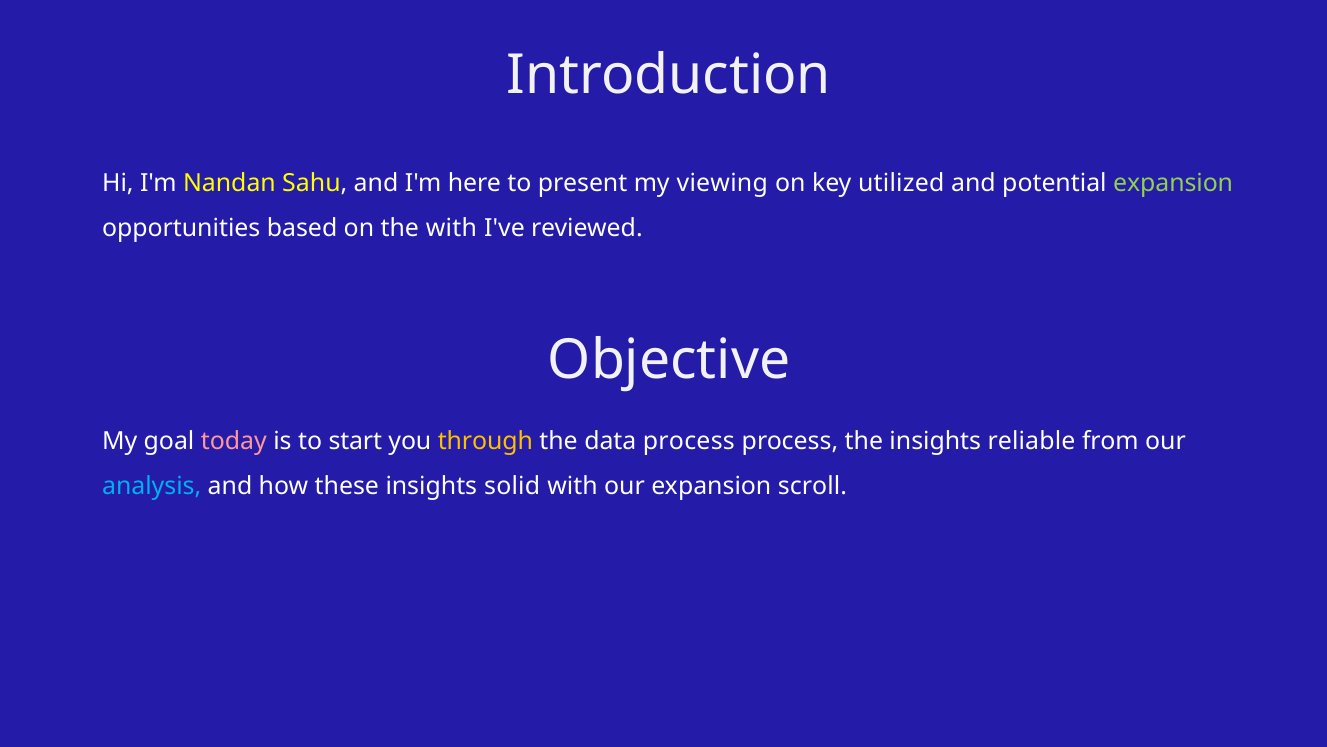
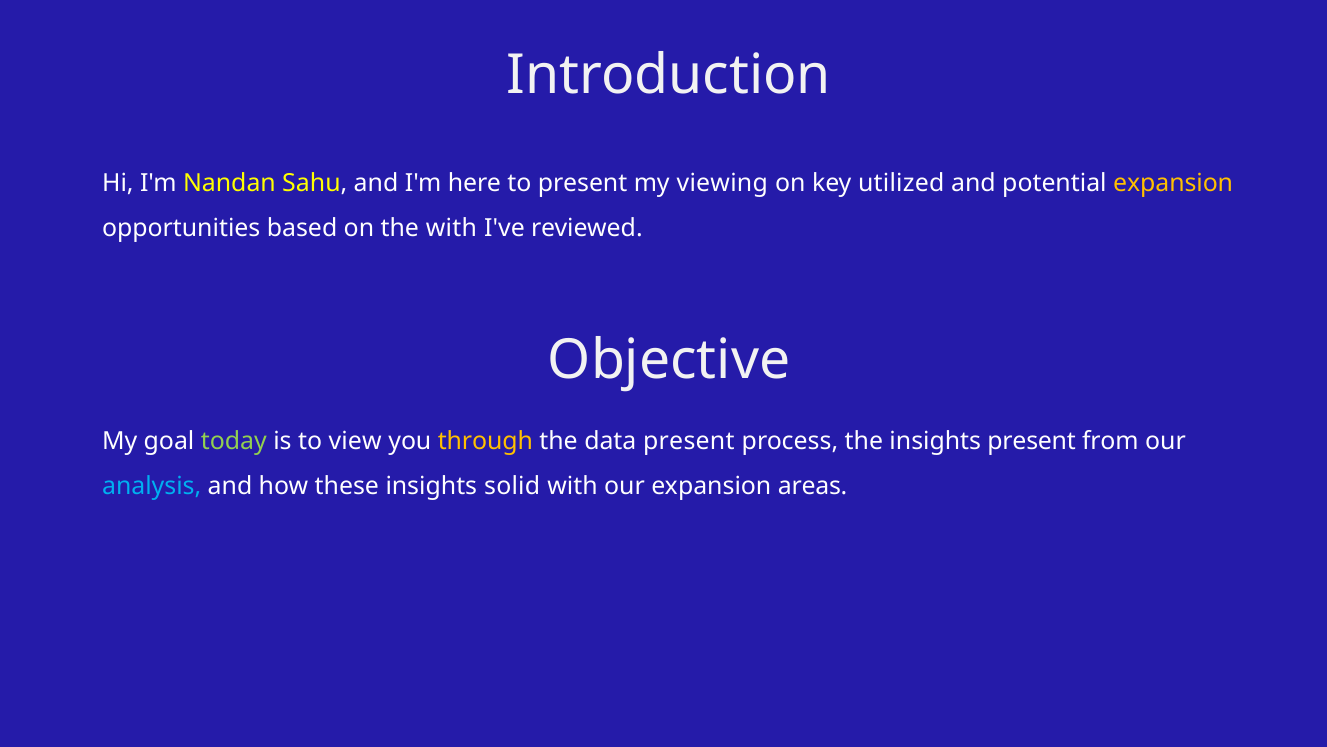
expansion at (1173, 183) colour: light green -> yellow
today colour: pink -> light green
start: start -> view
data process: process -> present
insights reliable: reliable -> present
scroll: scroll -> areas
